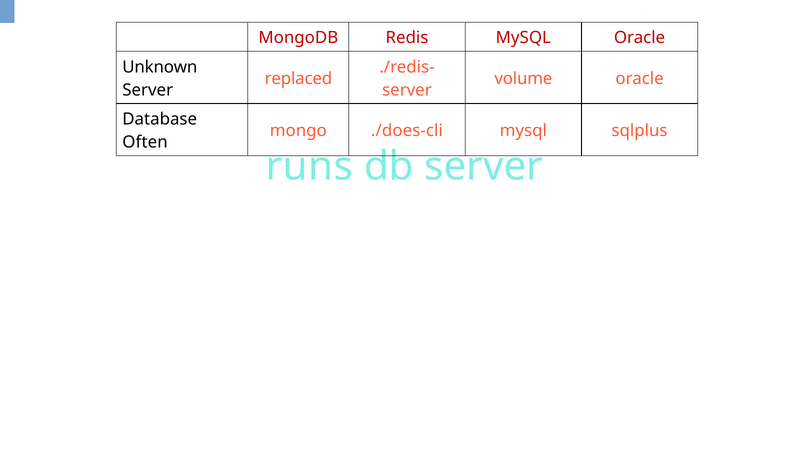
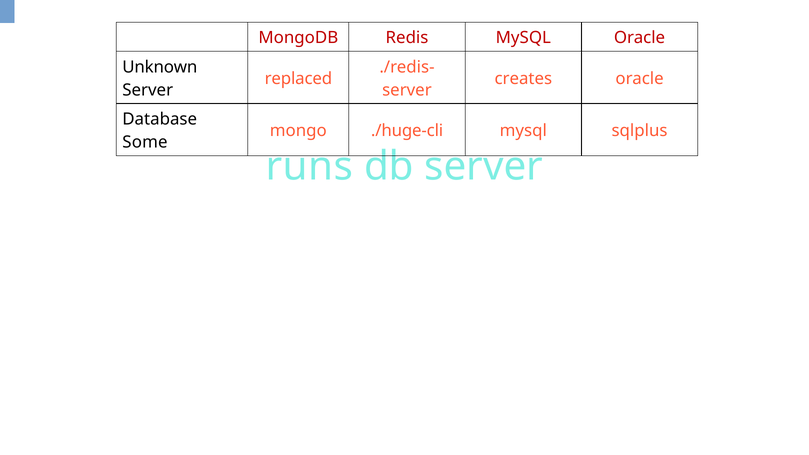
volume: volume -> creates
./does-cli: ./does-cli -> ./huge-cli
Often: Often -> Some
